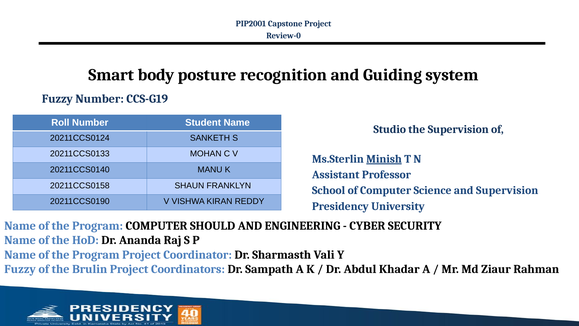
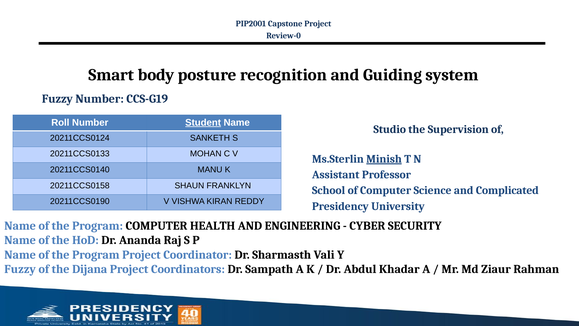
Student underline: none -> present
and Supervision: Supervision -> Complicated
SHOULD: SHOULD -> HEALTH
Brulin: Brulin -> Dijana
